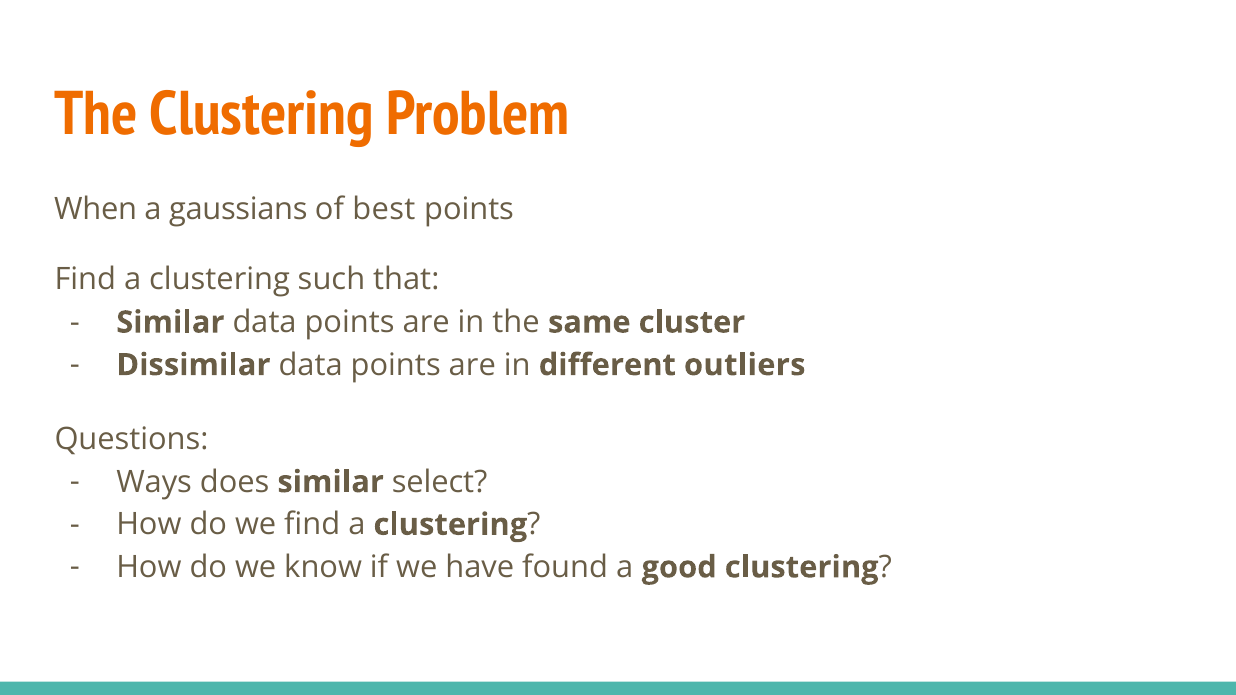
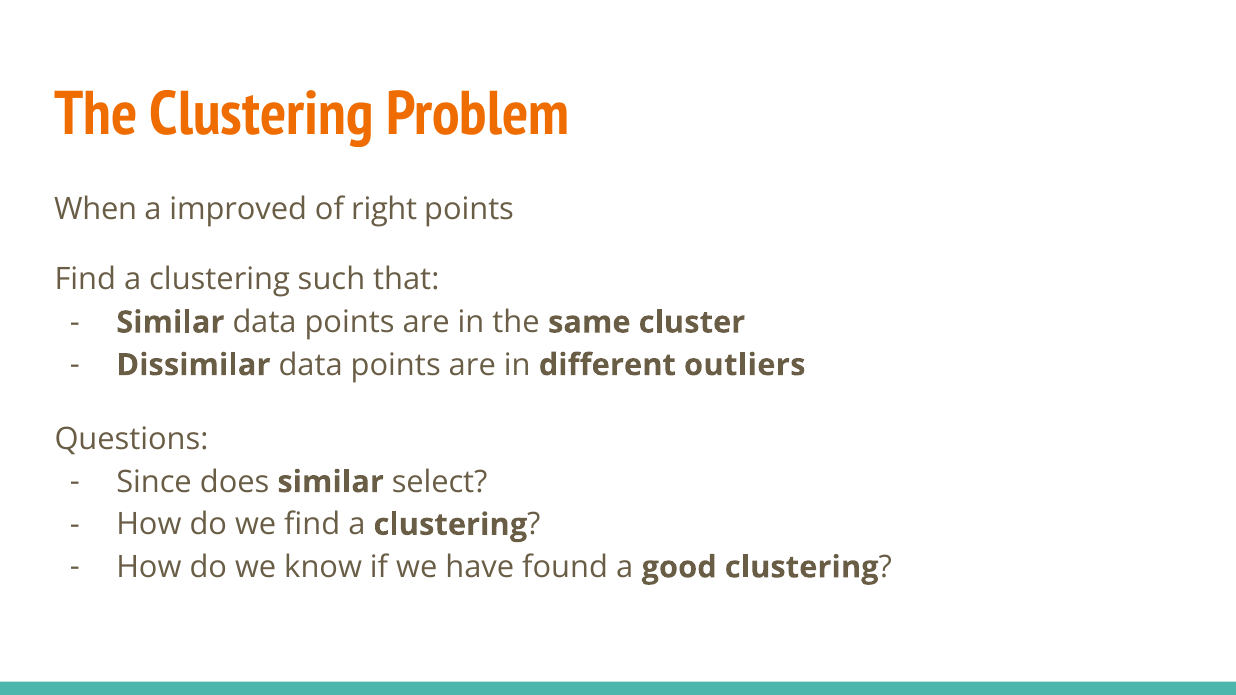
gaussians: gaussians -> improved
best: best -> right
Ways: Ways -> Since
